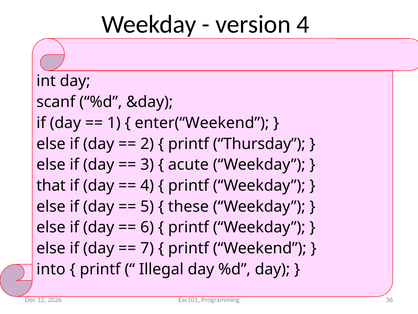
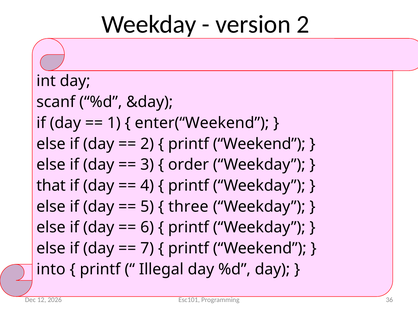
version 4: 4 -> 2
Thursday at (259, 144): Thursday -> Weekend
acute: acute -> order
these: these -> three
